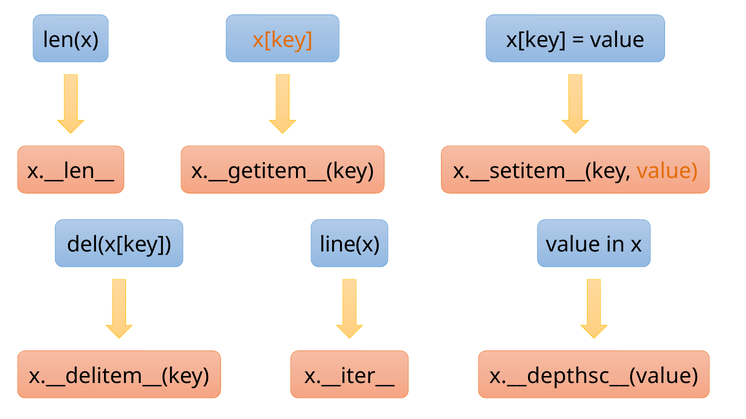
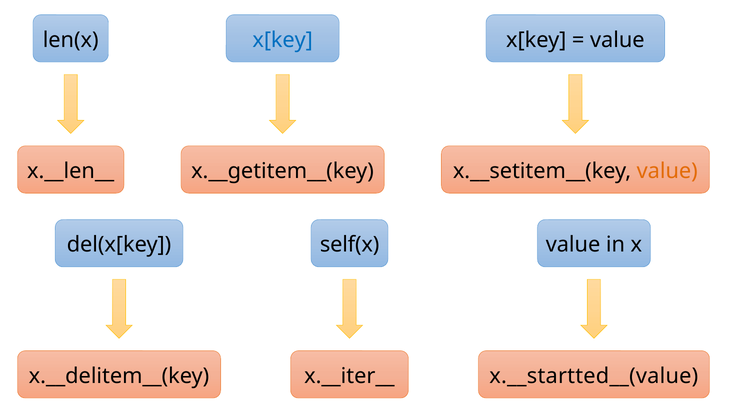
x[key at (283, 40) colour: orange -> blue
line(x: line(x -> self(x
x.__depthsc__(value: x.__depthsc__(value -> x.__startted__(value
